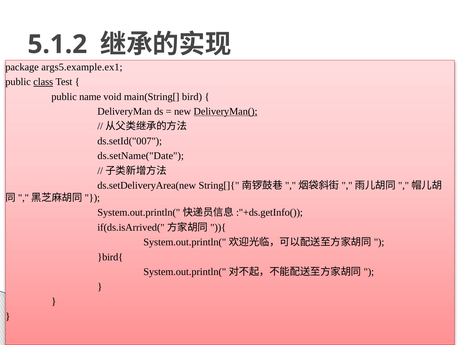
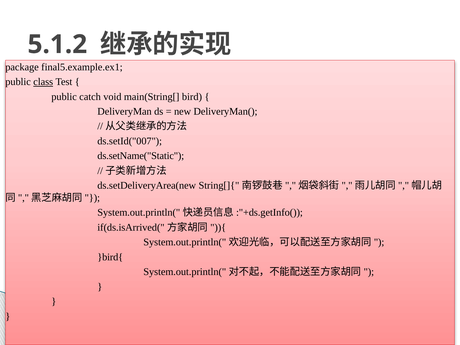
args5.example.ex1: args5.example.ex1 -> final5.example.ex1
name: name -> catch
DeliveryMan( underline: present -> none
ds.setName("Date: ds.setName("Date -> ds.setName("Static
